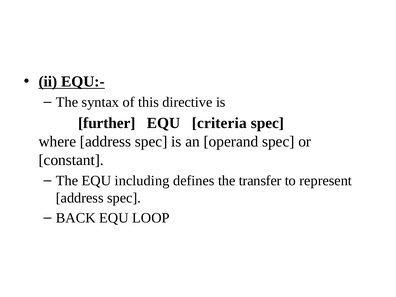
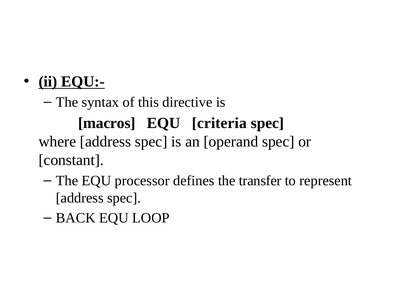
further: further -> macros
including: including -> processor
